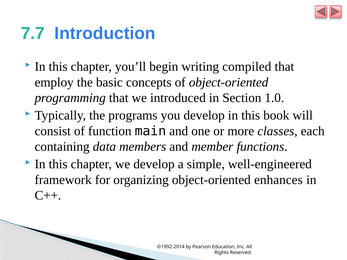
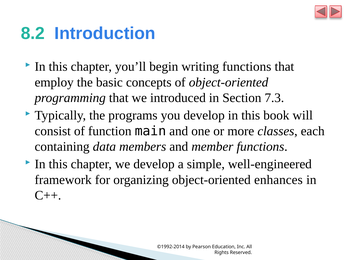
7.7: 7.7 -> 8.2
writing compiled: compiled -> functions
1.0: 1.0 -> 7.3
